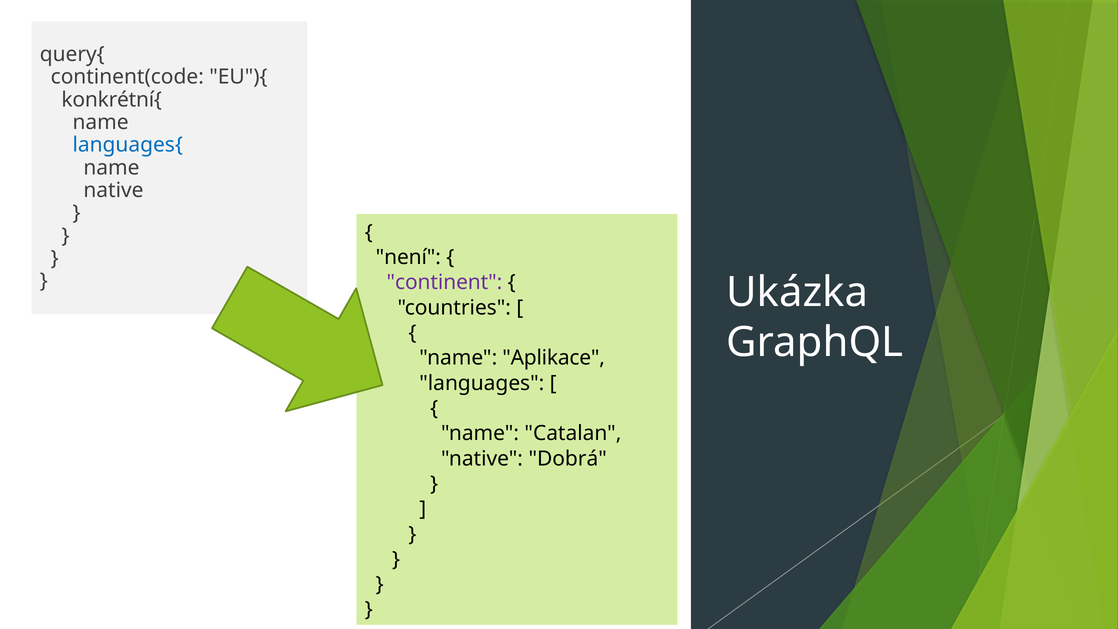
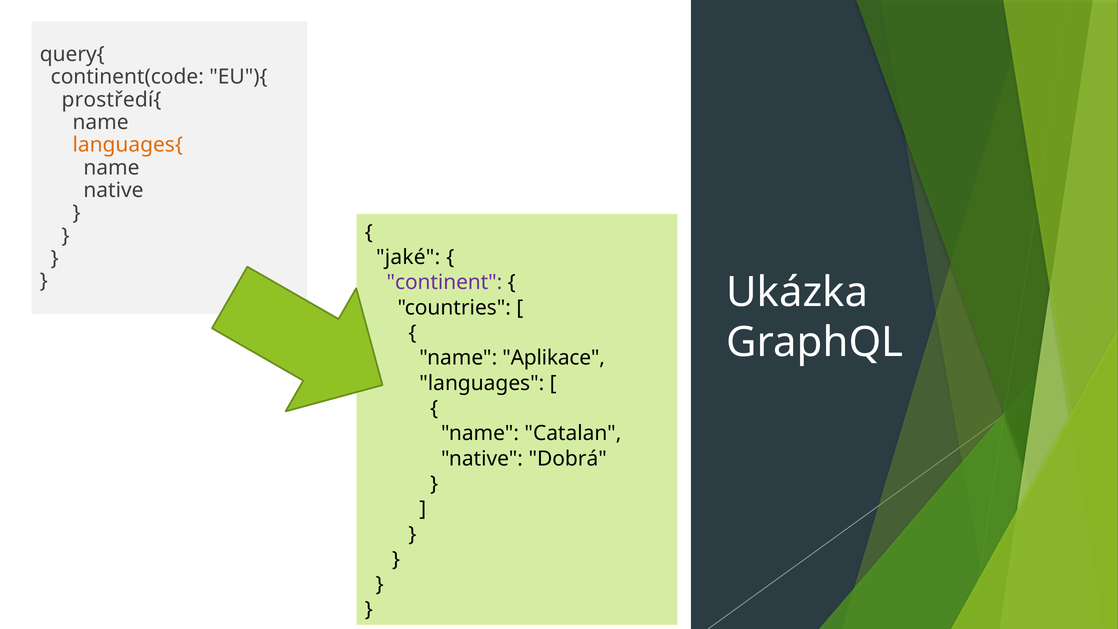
konkrétní{: konkrétní{ -> prostředí{
languages{ colour: blue -> orange
není: není -> jaké
